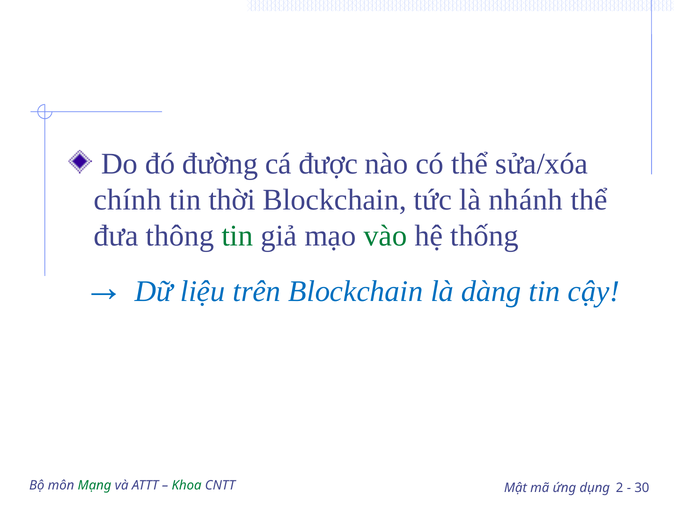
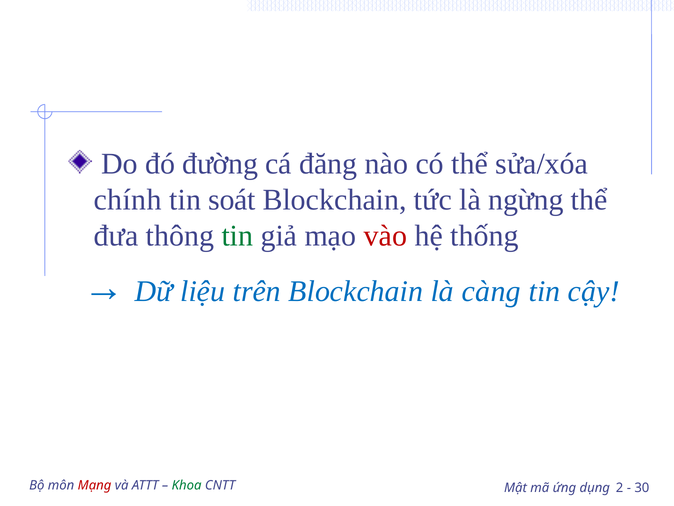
được: được -> đăng
thời: thời -> soát
nhánh: nhánh -> ngừng
vào colour: green -> red
dàng: dàng -> càng
Mạng colour: green -> red
